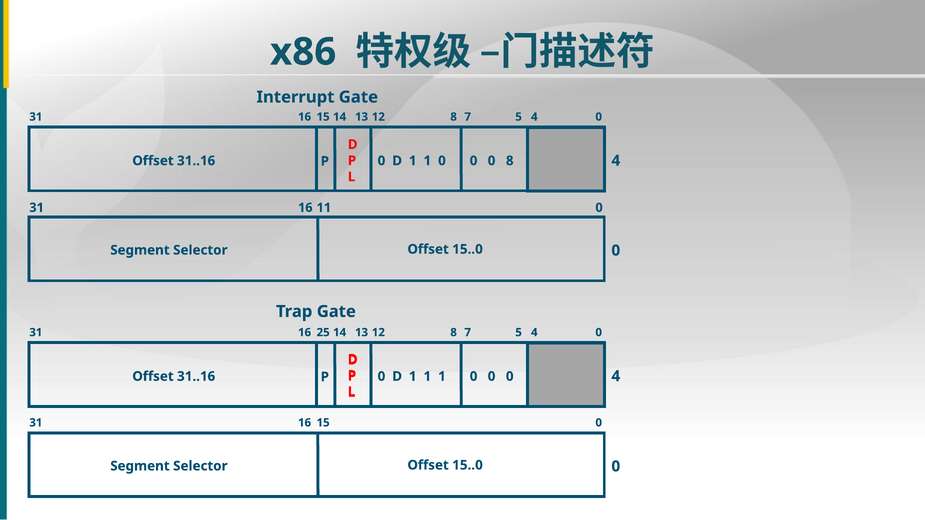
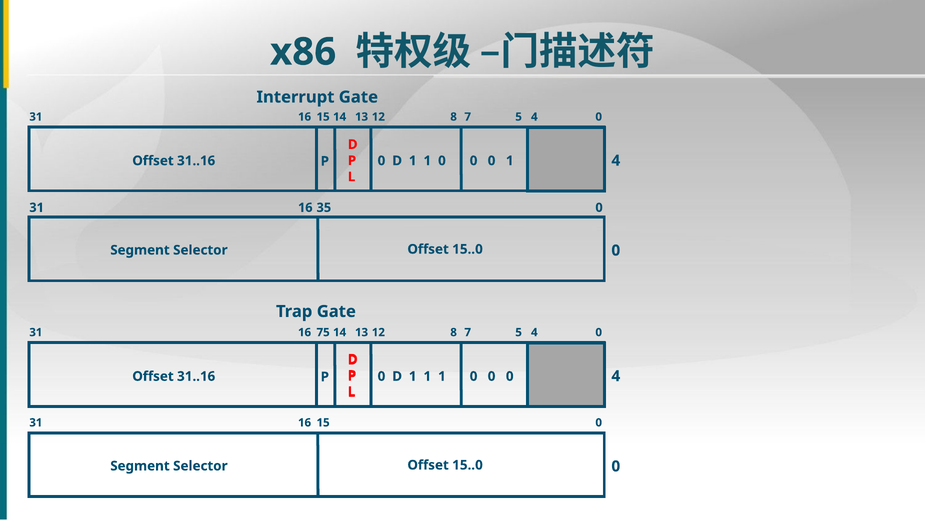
0 8: 8 -> 1
11: 11 -> 35
25: 25 -> 75
